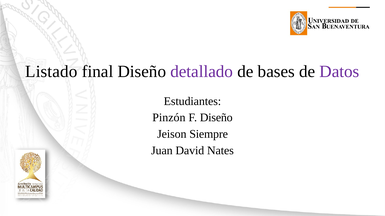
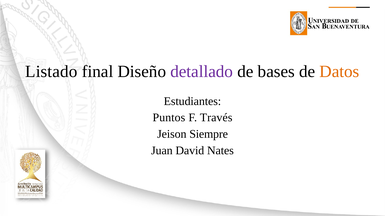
Datos colour: purple -> orange
Pinzón: Pinzón -> Puntos
F Diseño: Diseño -> Través
